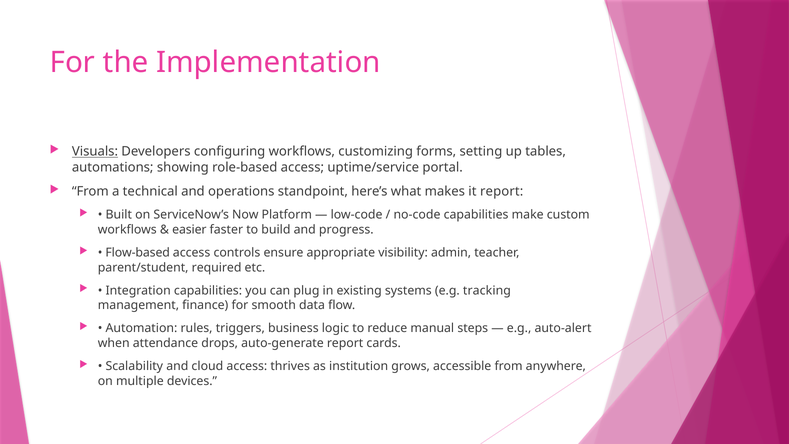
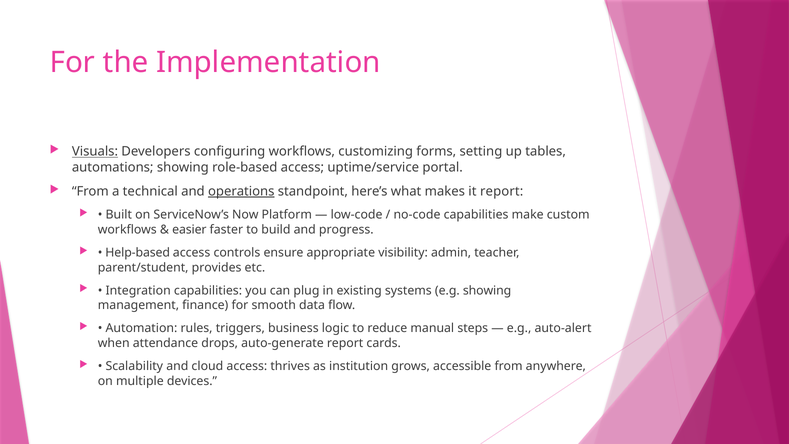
operations underline: none -> present
Flow-based: Flow-based -> Help-based
required: required -> provides
e.g tracking: tracking -> showing
